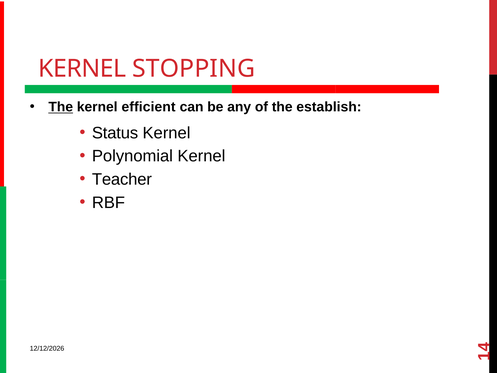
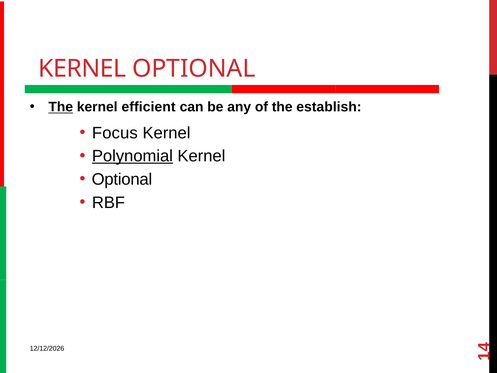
KERNEL STOPPING: STOPPING -> OPTIONAL
Status: Status -> Focus
Polynomial underline: none -> present
Teacher at (122, 179): Teacher -> Optional
